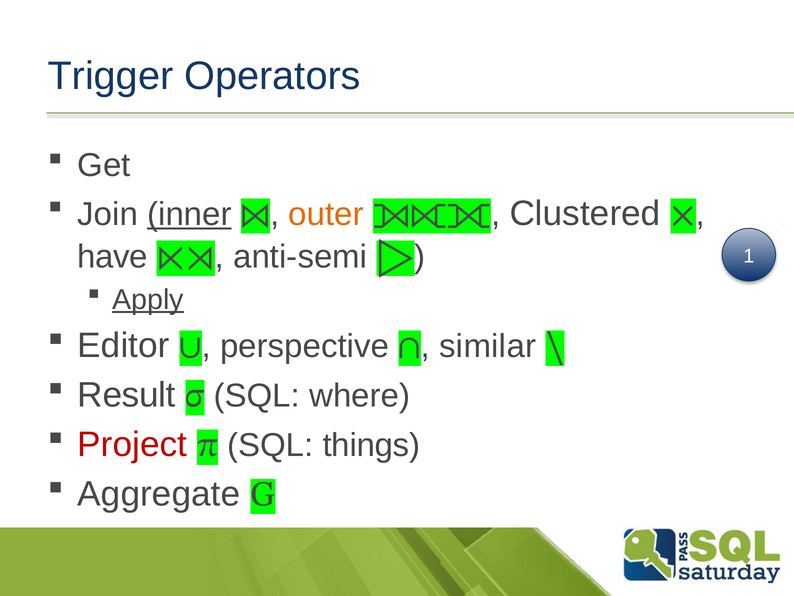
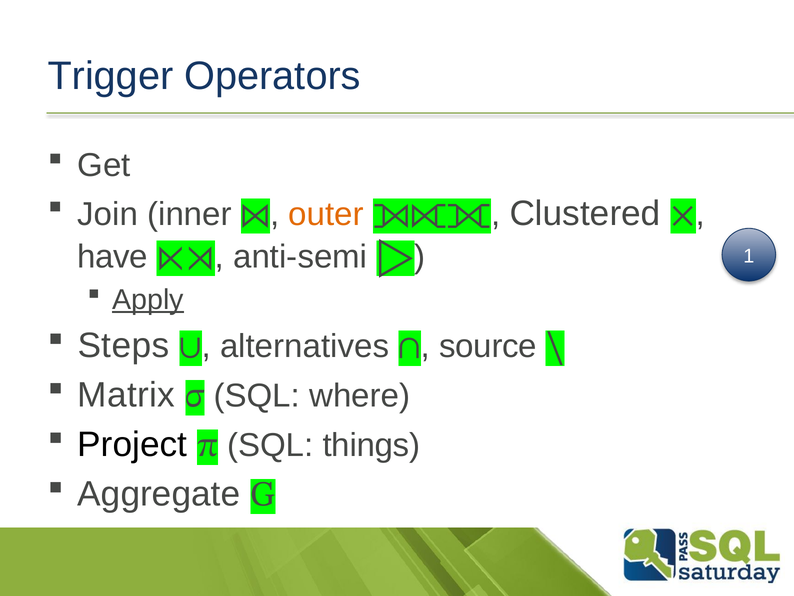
inner underline: present -> none
Editor: Editor -> Steps
perspective: perspective -> alternatives
similar: similar -> source
Result: Result -> Matrix
Project colour: red -> black
